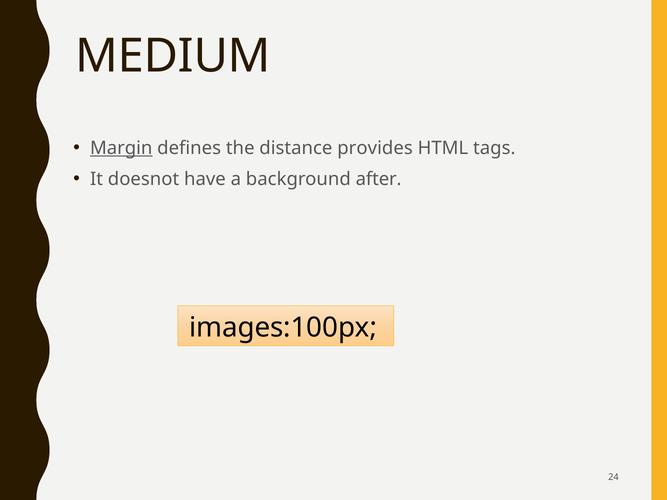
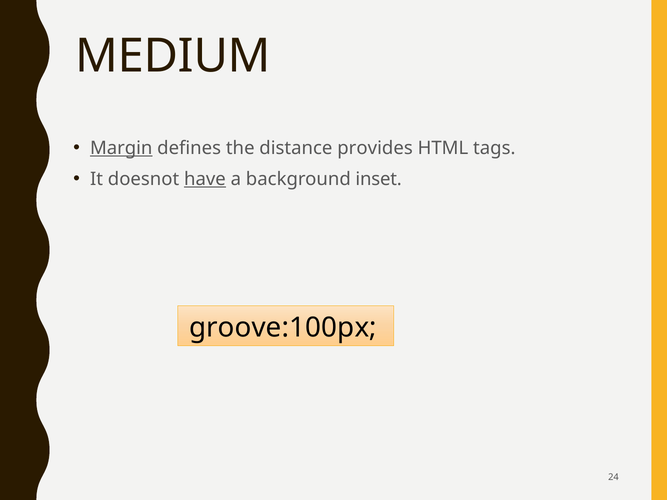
have underline: none -> present
after: after -> inset
images:100px: images:100px -> groove:100px
